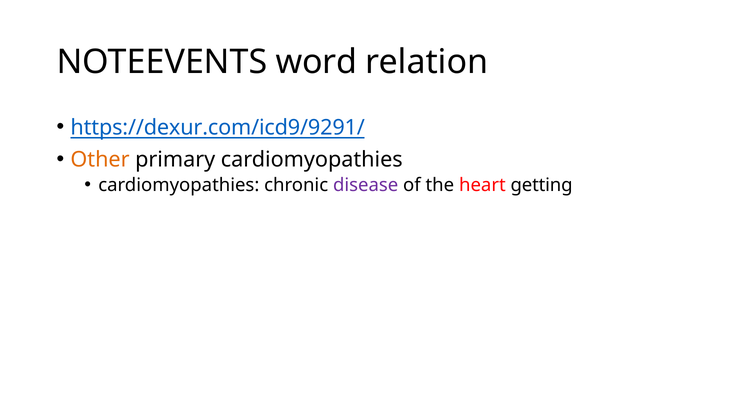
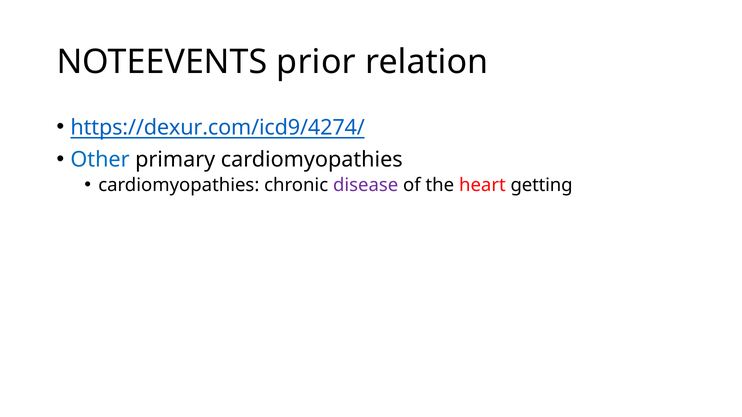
word: word -> prior
https://dexur.com/icd9/9291/: https://dexur.com/icd9/9291/ -> https://dexur.com/icd9/4274/
Other colour: orange -> blue
